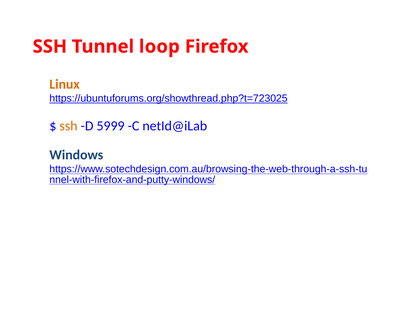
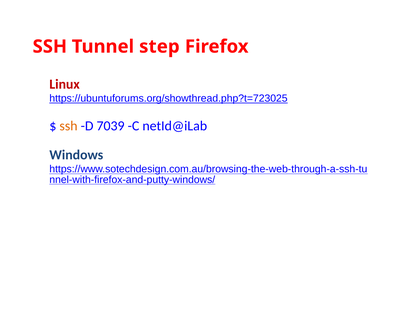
loop: loop -> step
Linux colour: orange -> red
5999: 5999 -> 7039
